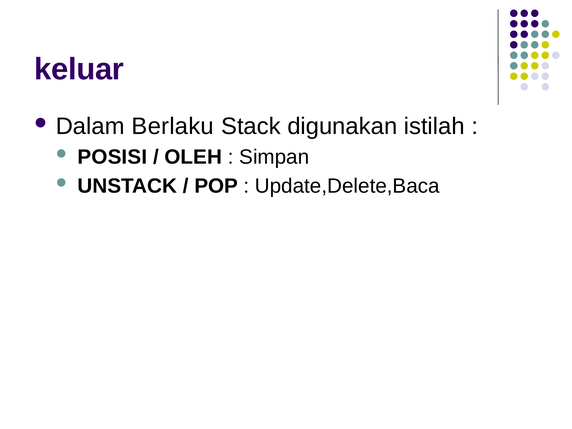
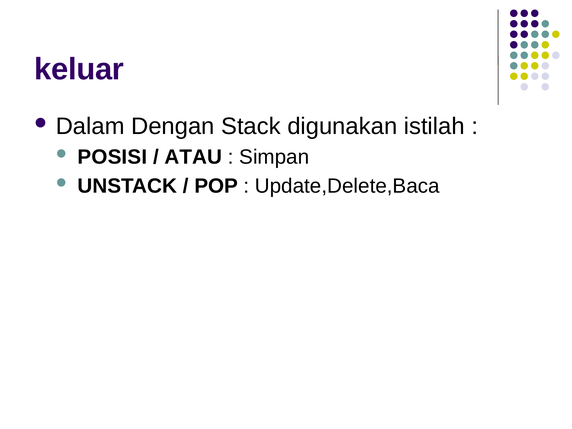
Berlaku: Berlaku -> Dengan
OLEH: OLEH -> ATAU
